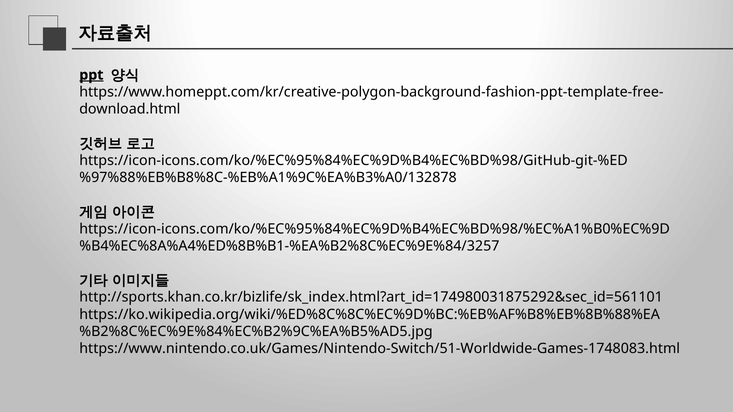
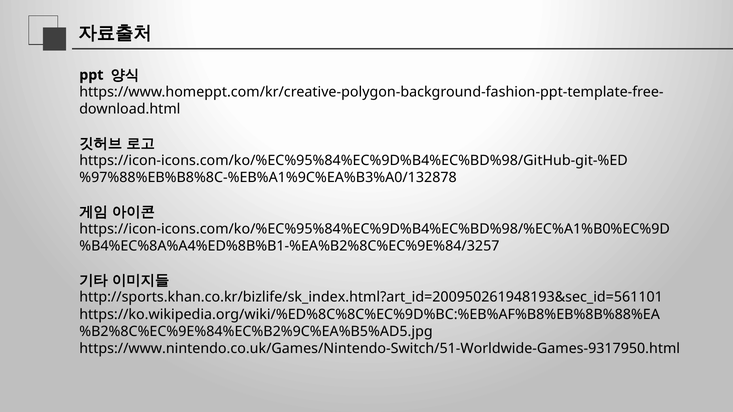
ppt underline: present -> none
http://sports.khan.co.kr/bizlife/sk_index.html?art_id=174980031875292&sec_id=561101: http://sports.khan.co.kr/bizlife/sk_index.html?art_id=174980031875292&sec_id=561101 -> http://sports.khan.co.kr/bizlife/sk_index.html?art_id=200950261948193&sec_id=561101
https://www.nintendo.co.uk/Games/Nintendo-Switch/51-Worldwide-Games-1748083.html: https://www.nintendo.co.uk/Games/Nintendo-Switch/51-Worldwide-Games-1748083.html -> https://www.nintendo.co.uk/Games/Nintendo-Switch/51-Worldwide-Games-9317950.html
